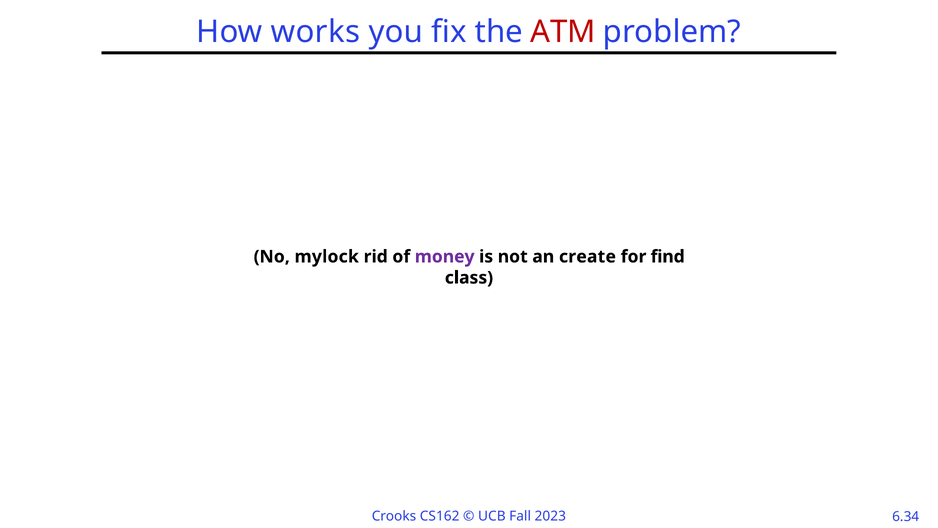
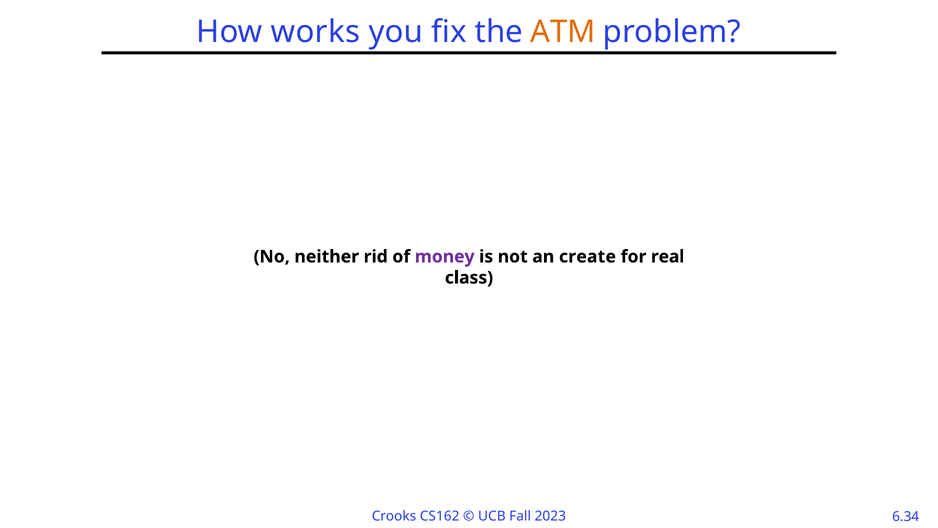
ATM colour: red -> orange
mylock: mylock -> neither
find: find -> real
